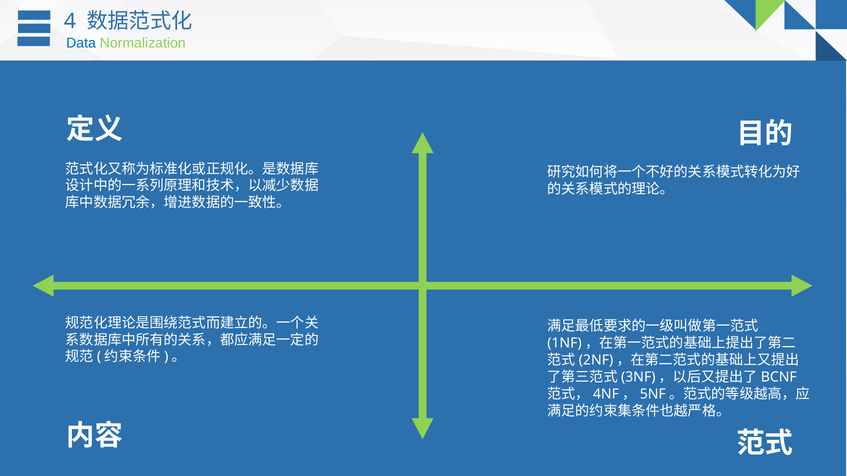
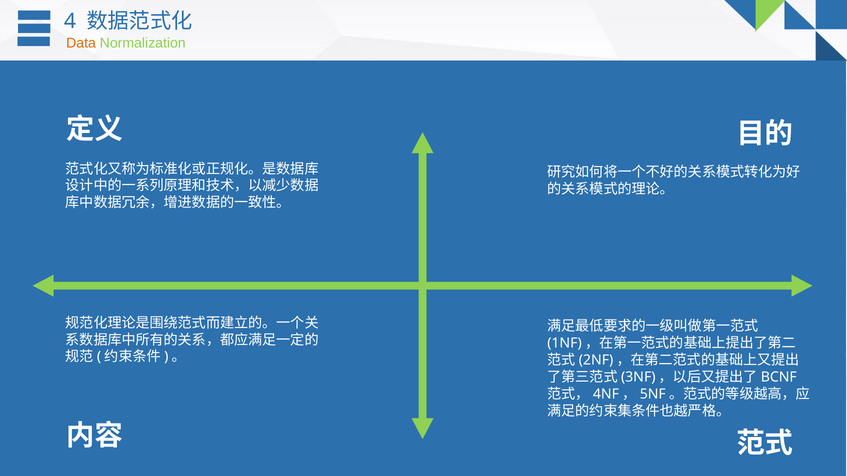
Data colour: blue -> orange
